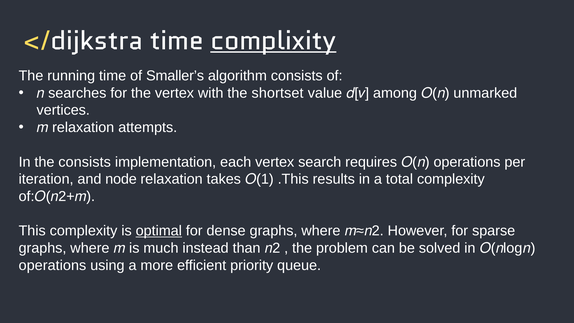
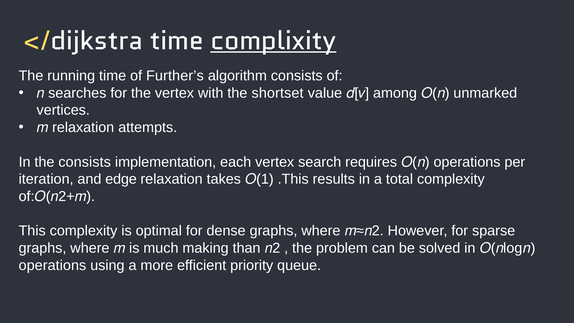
Smaller’s: Smaller’s -> Further’s
node: node -> edge
optimal underline: present -> none
instead: instead -> making
